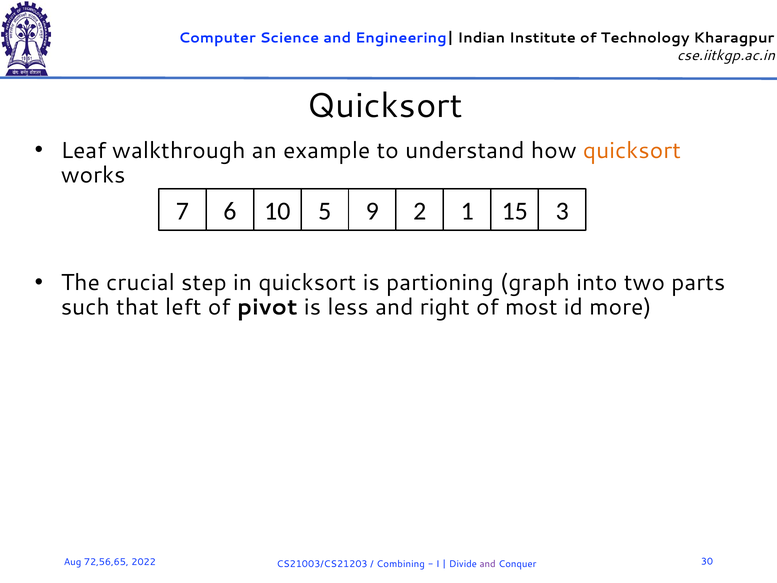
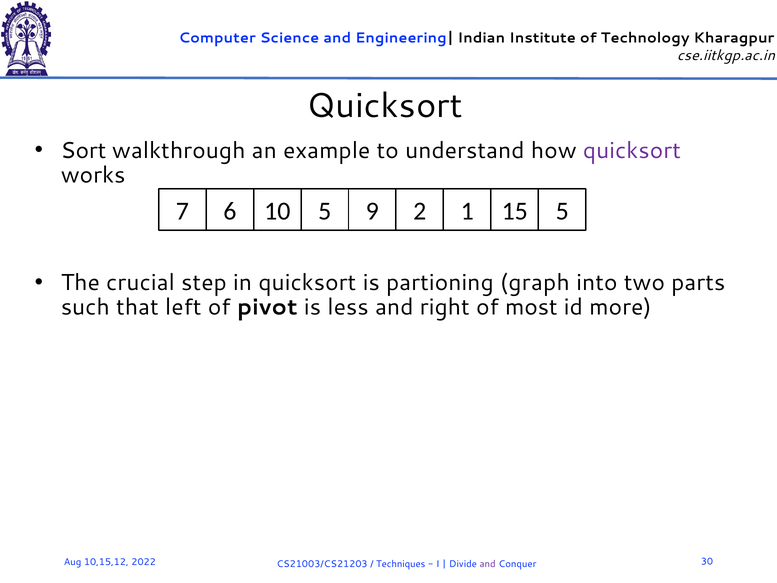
Leaf: Leaf -> Sort
quicksort at (632, 150) colour: orange -> purple
15 3: 3 -> 5
72,56,65: 72,56,65 -> 10,15,12
Combining: Combining -> Techniques
